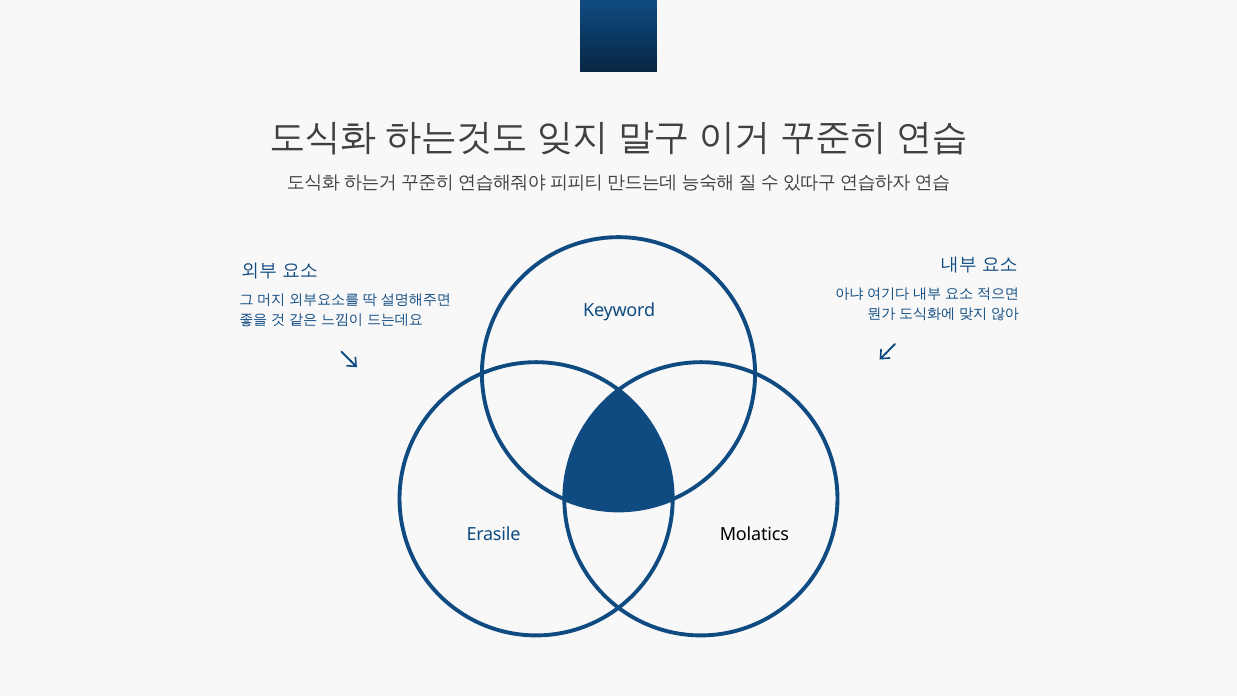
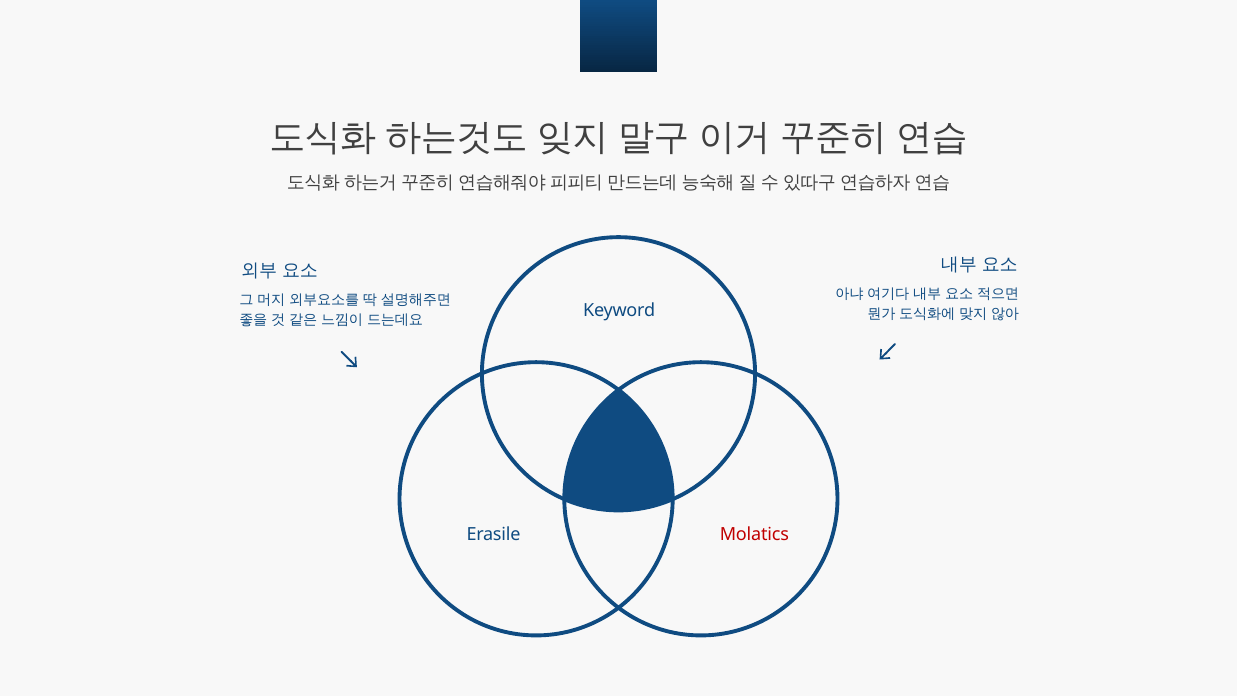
Molatics colour: black -> red
